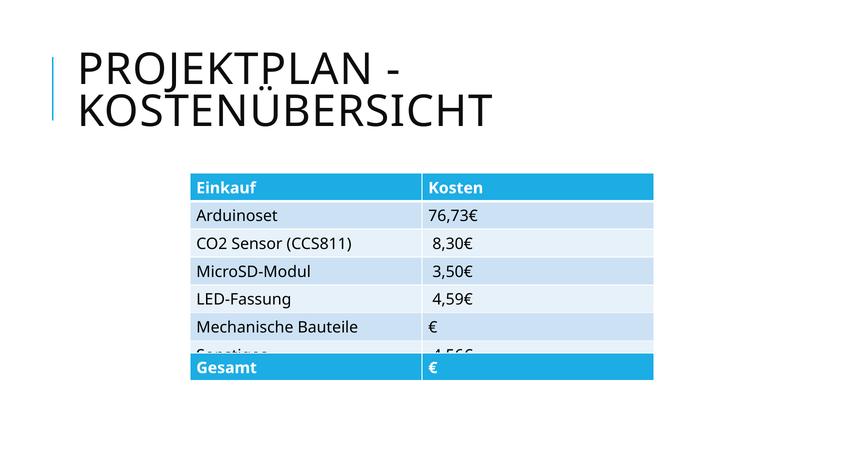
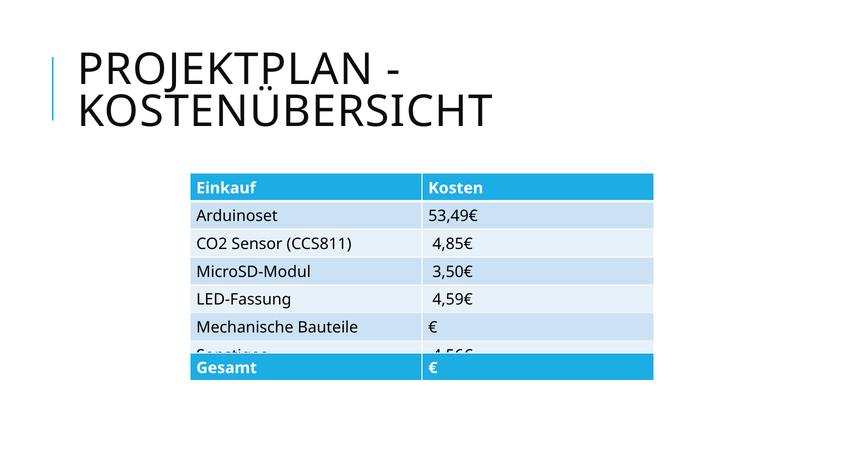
76,73€: 76,73€ -> 53,49€
8,30€: 8,30€ -> 4,85€
